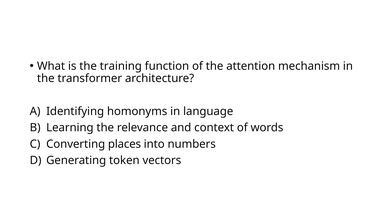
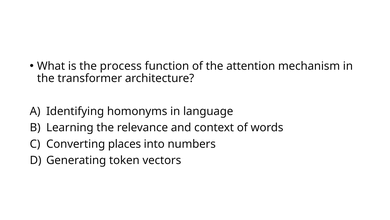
training: training -> process
